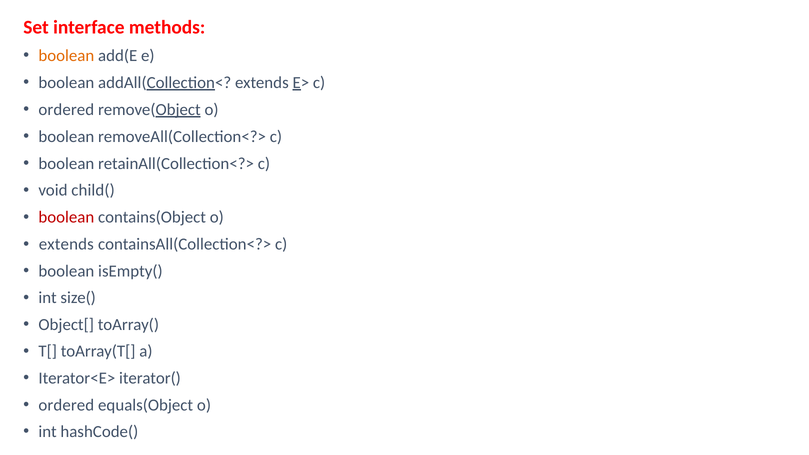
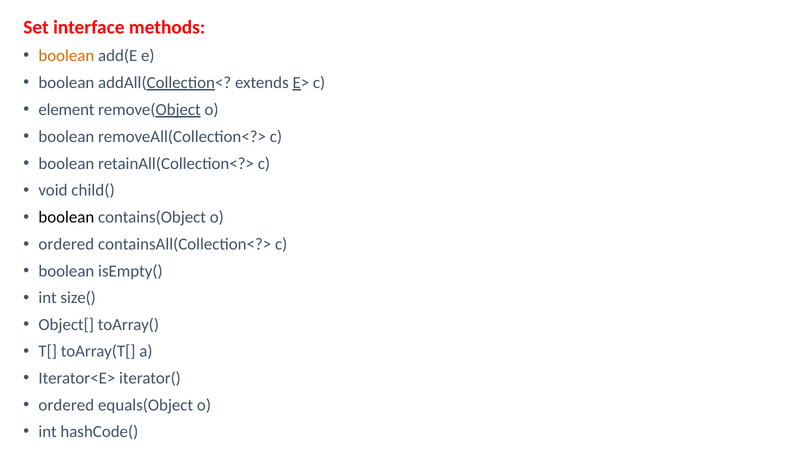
ordered at (66, 110): ordered -> element
boolean at (66, 217) colour: red -> black
extends at (66, 244): extends -> ordered
